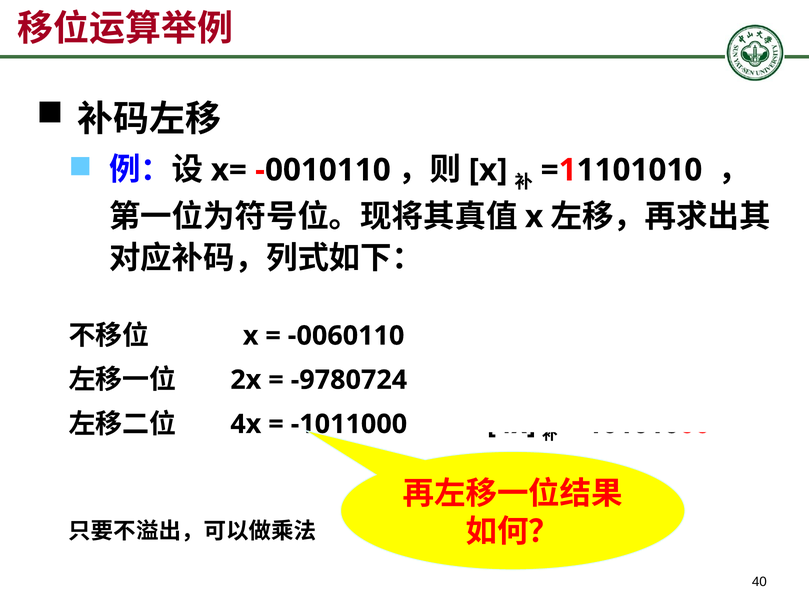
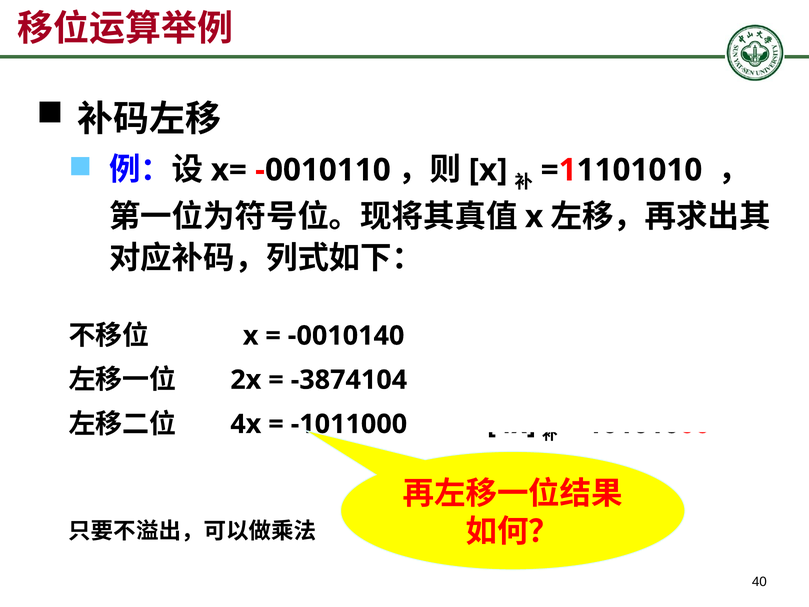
-0060110: -0060110 -> -0010140
-9780724: -9780724 -> -3874104
